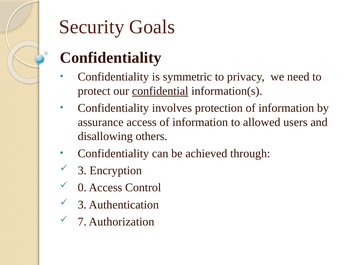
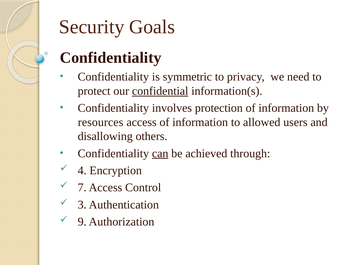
assurance: assurance -> resources
can underline: none -> present
3 at (82, 171): 3 -> 4
0: 0 -> 7
7: 7 -> 9
